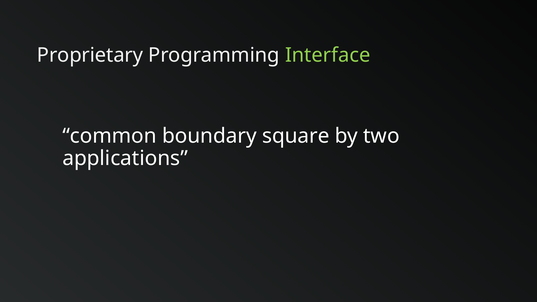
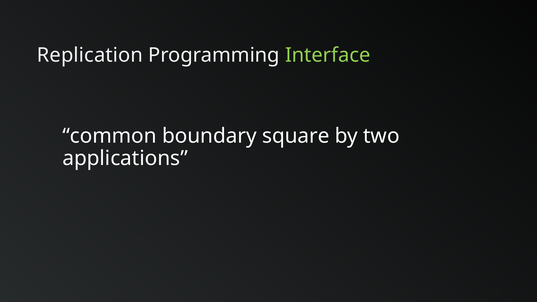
Proprietary: Proprietary -> Replication
